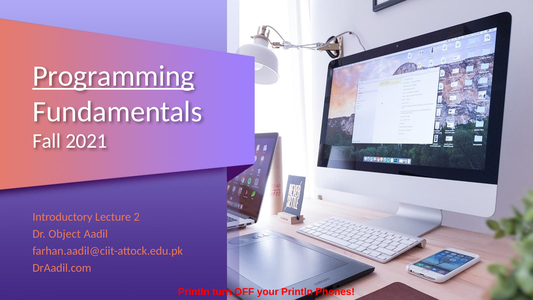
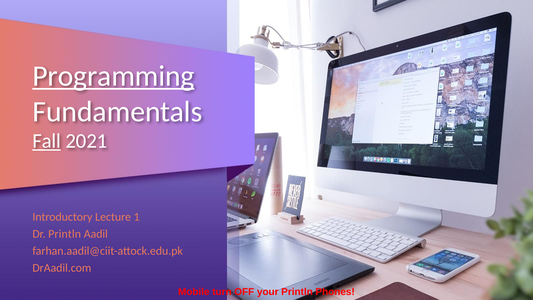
Fall underline: none -> present
2: 2 -> 1
Dr Object: Object -> Println
Println at (194, 292): Println -> Mobile
